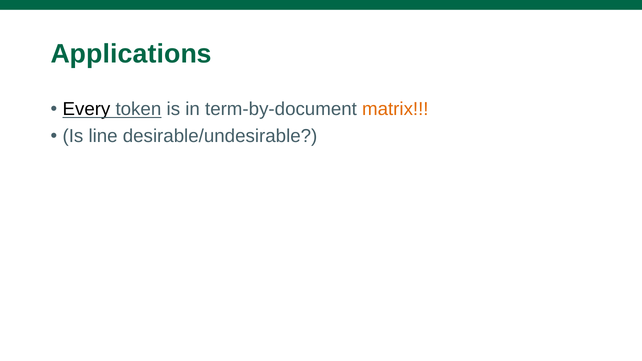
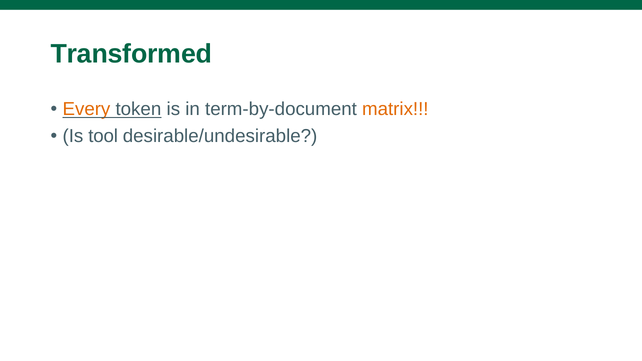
Applications: Applications -> Transformed
Every colour: black -> orange
line: line -> tool
